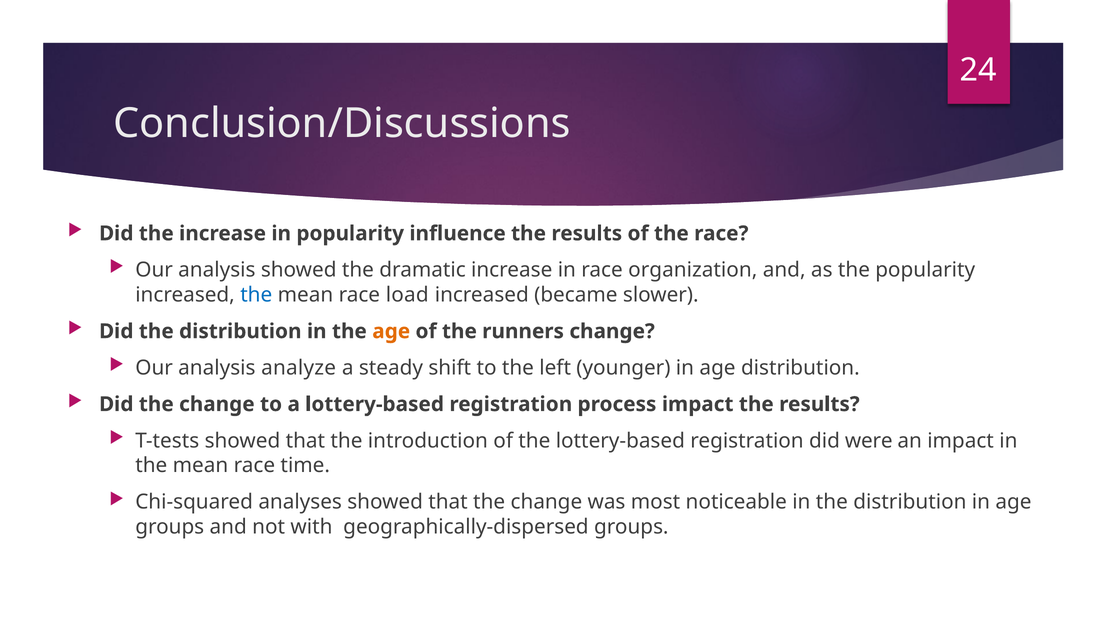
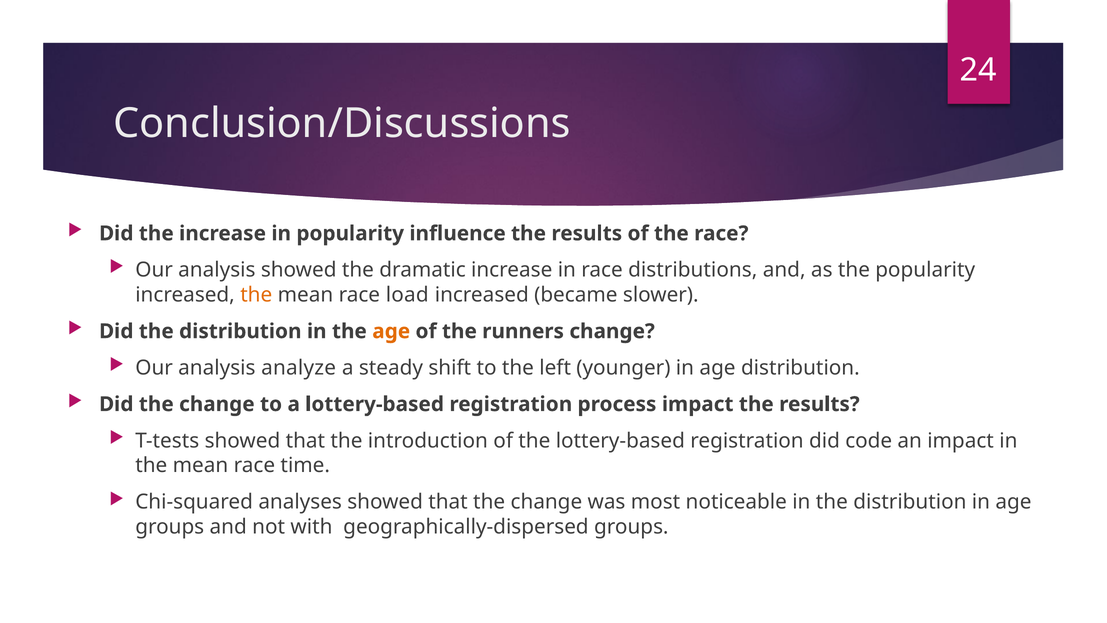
organization: organization -> distributions
the at (256, 295) colour: blue -> orange
were: were -> code
